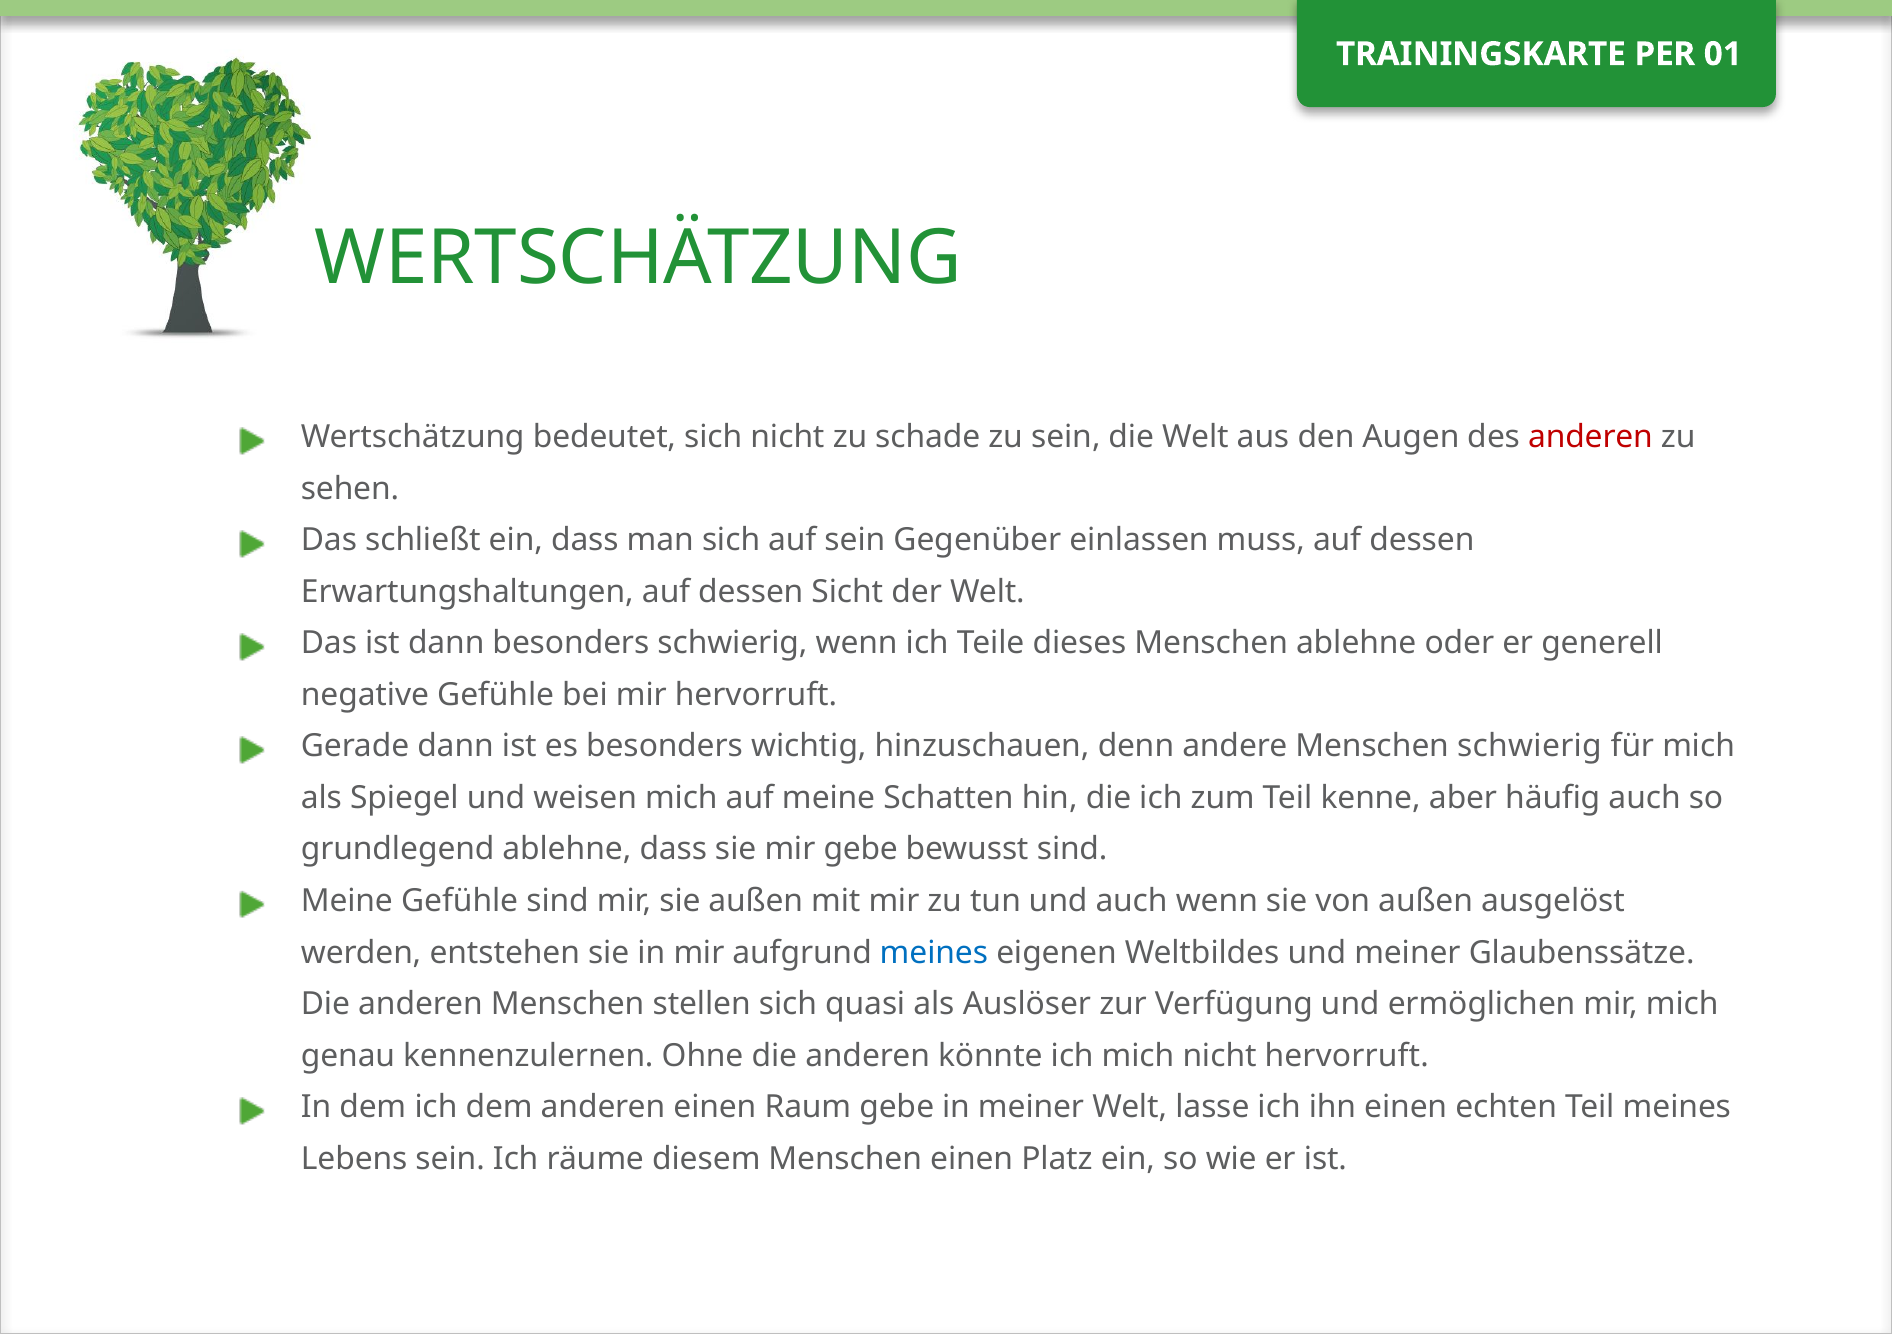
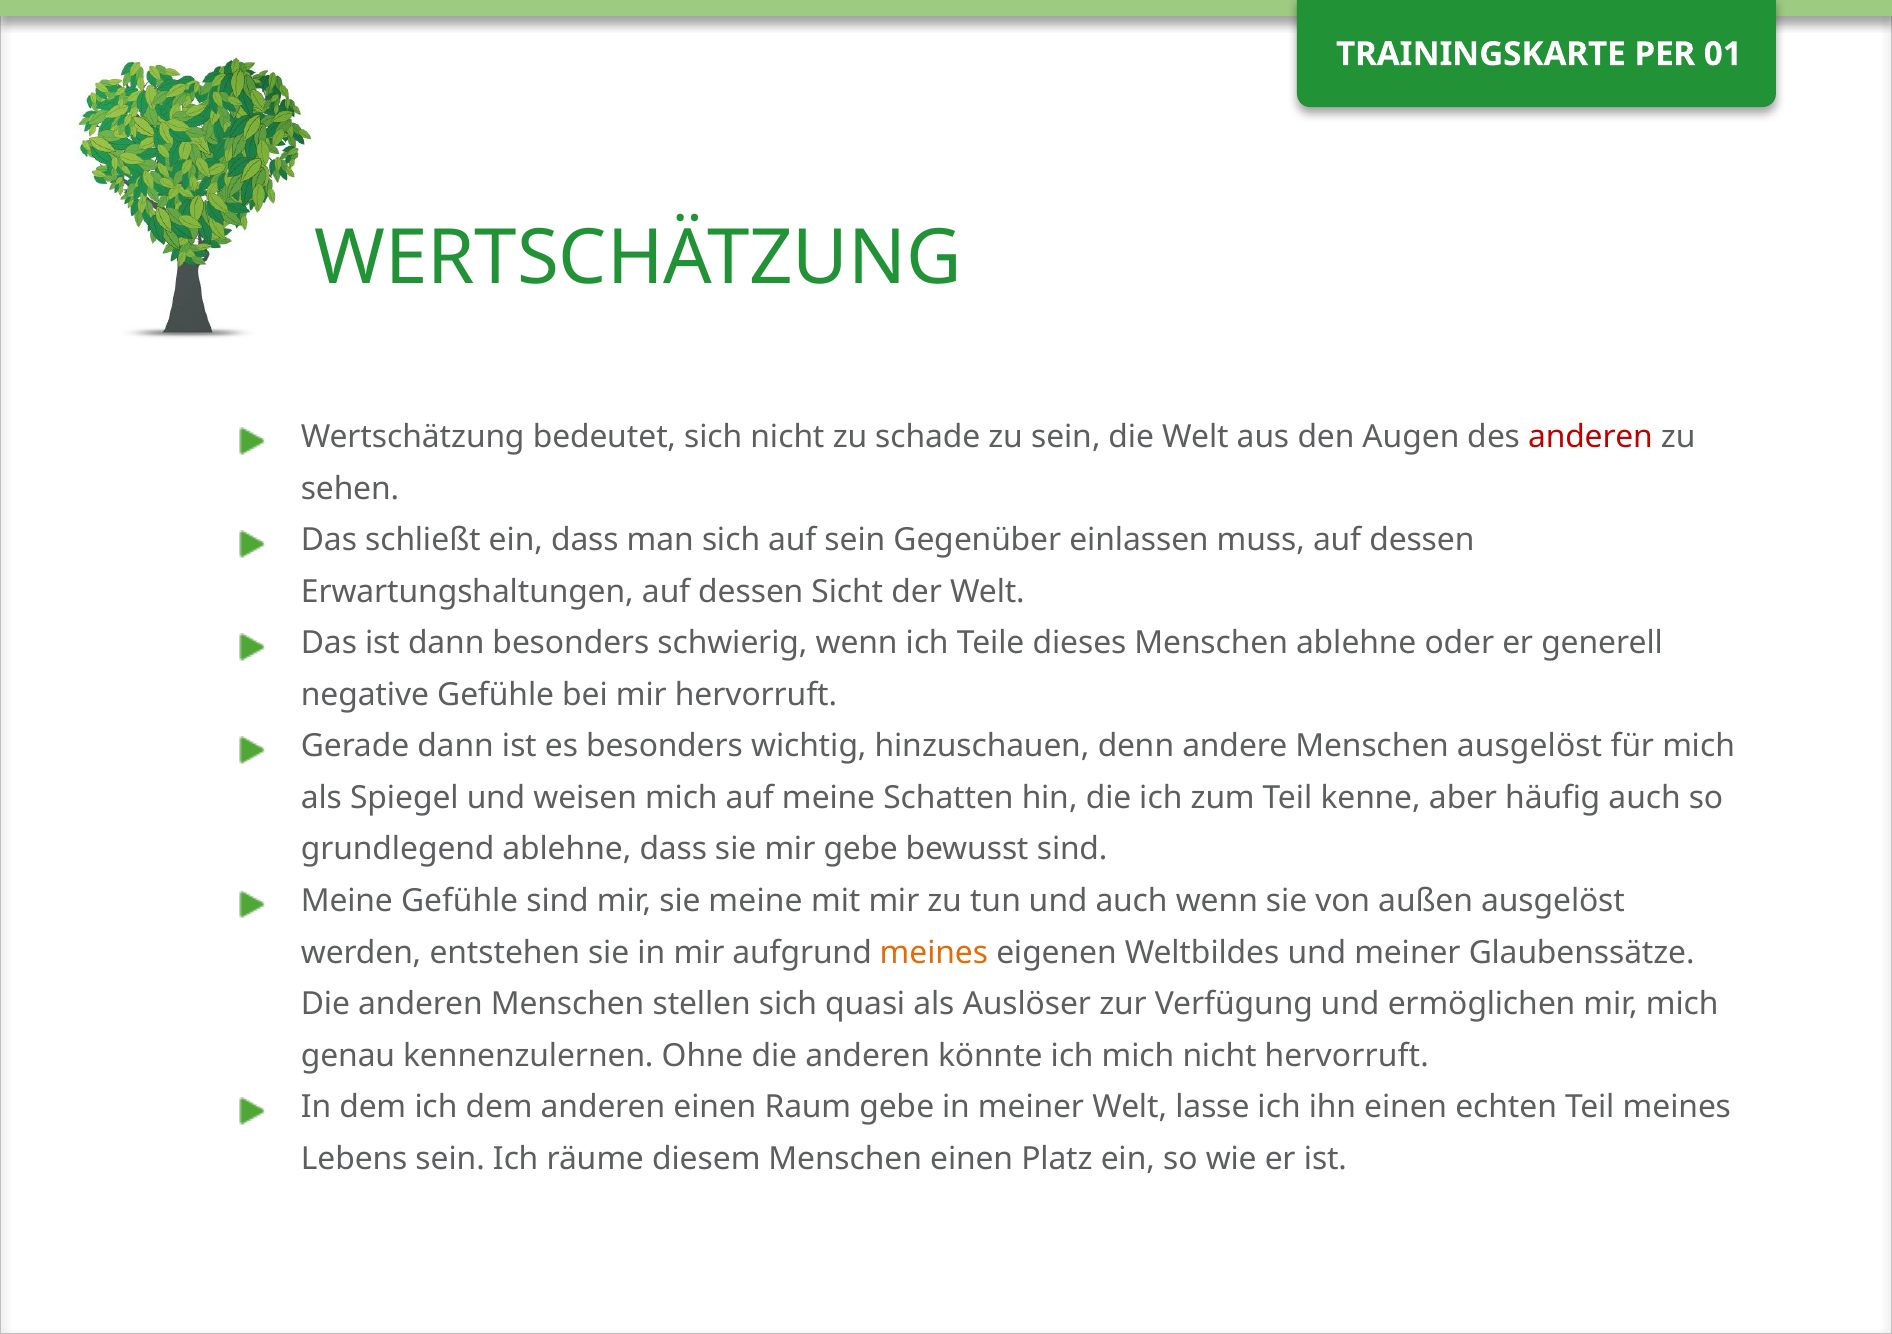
Menschen schwierig: schwierig -> ausgelöst
sie außen: außen -> meine
meines at (934, 952) colour: blue -> orange
